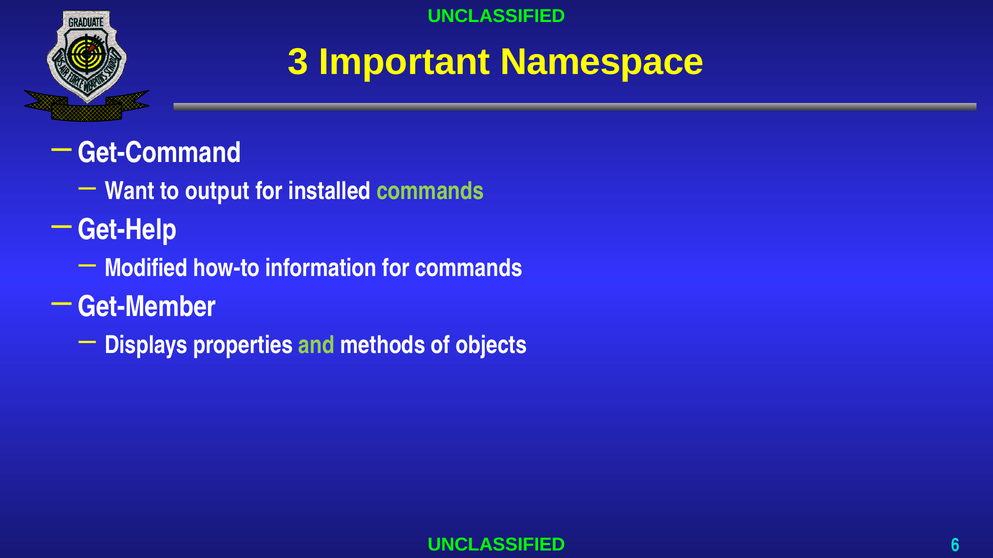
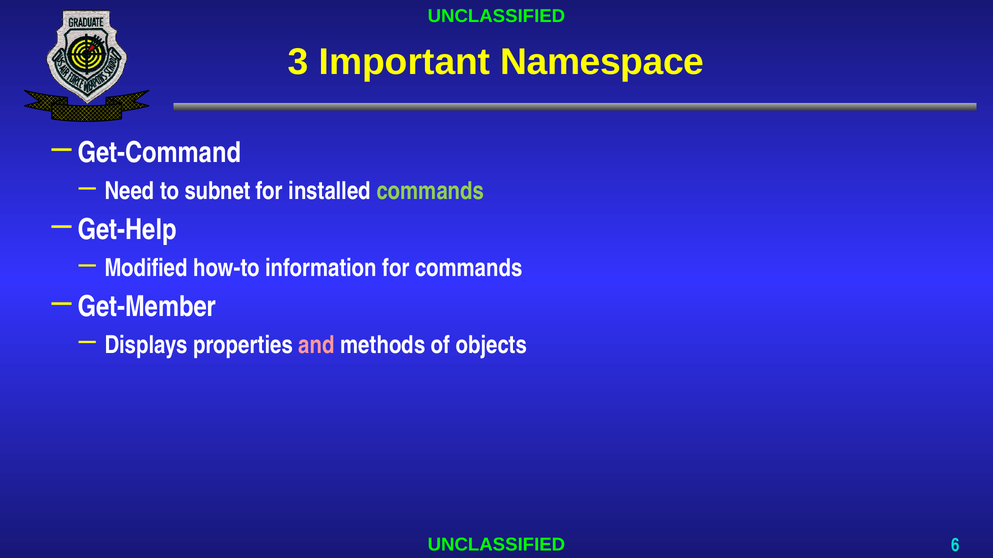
Want: Want -> Need
output: output -> subnet
and colour: light green -> pink
